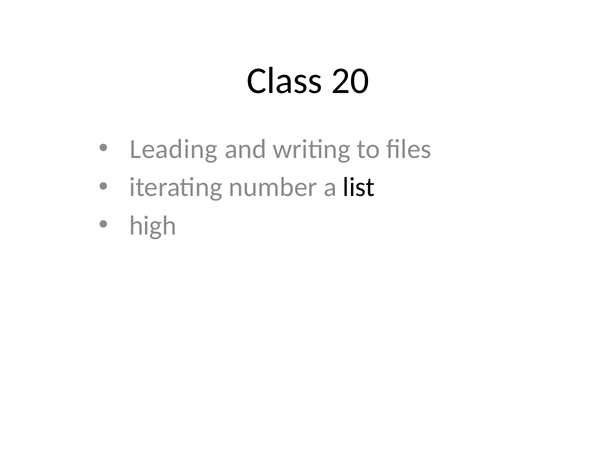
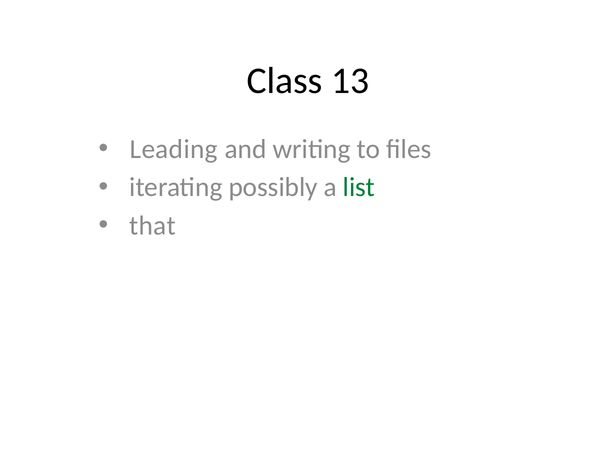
20: 20 -> 13
number: number -> possibly
list colour: black -> green
high: high -> that
